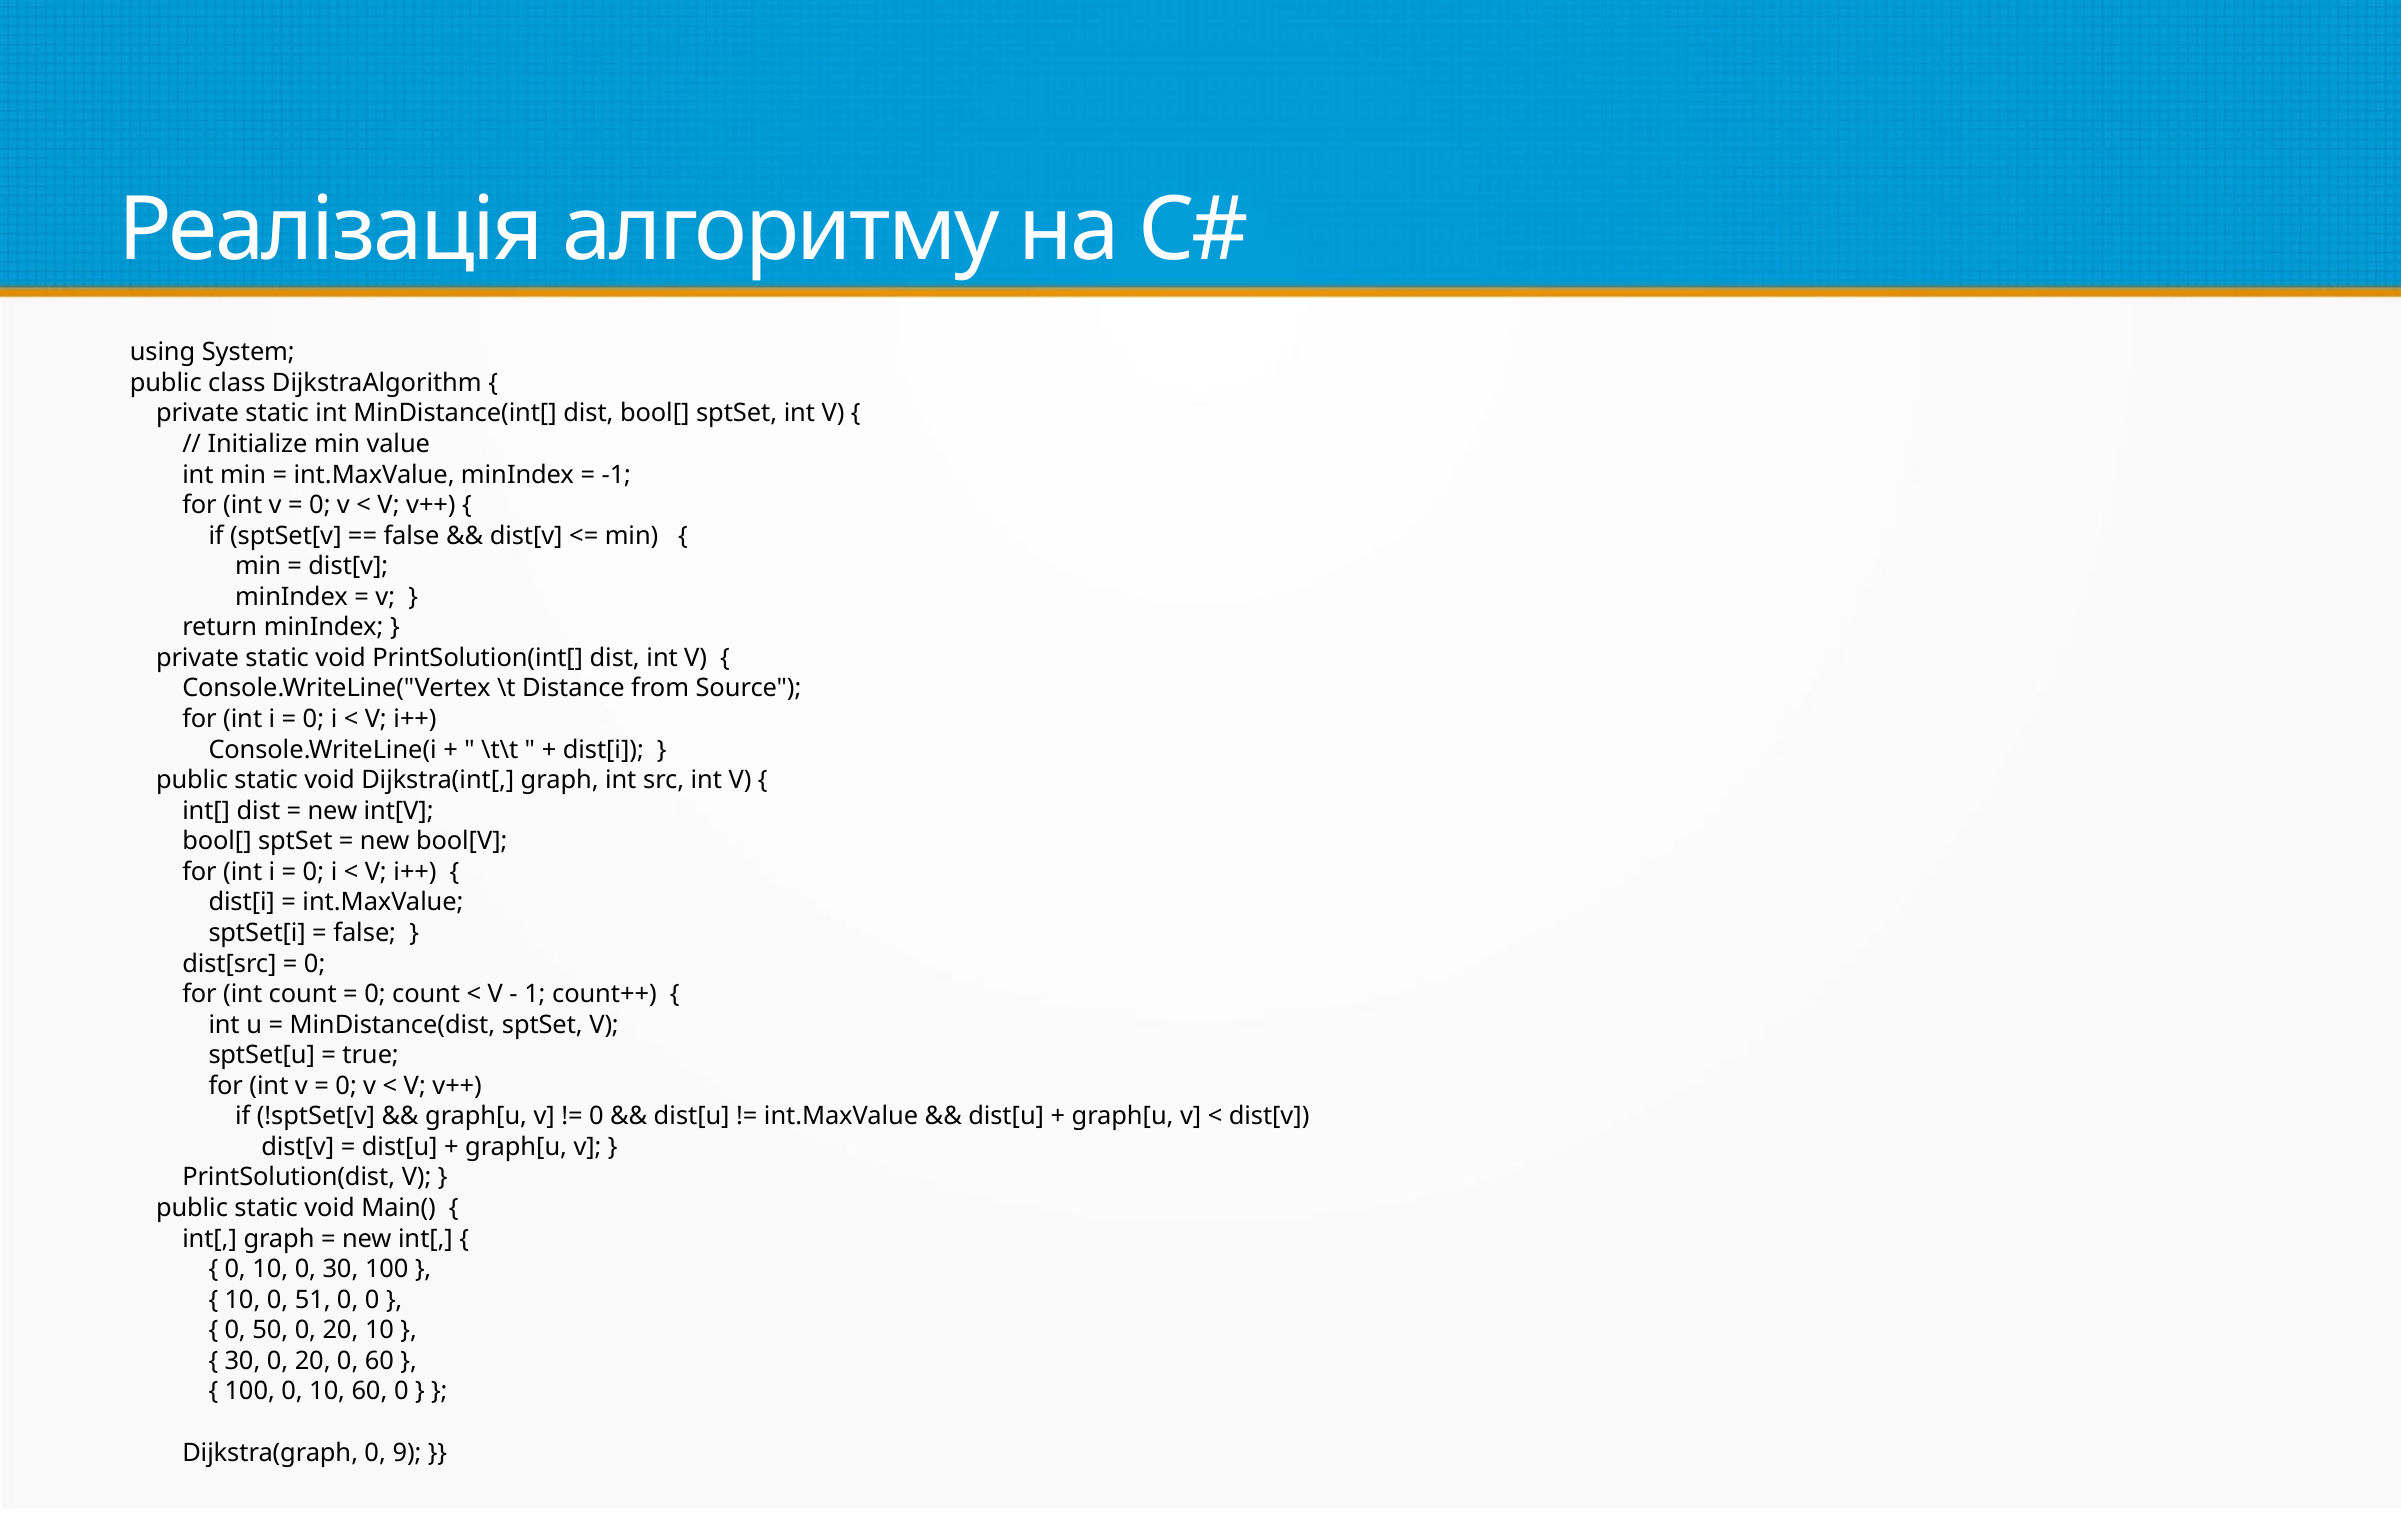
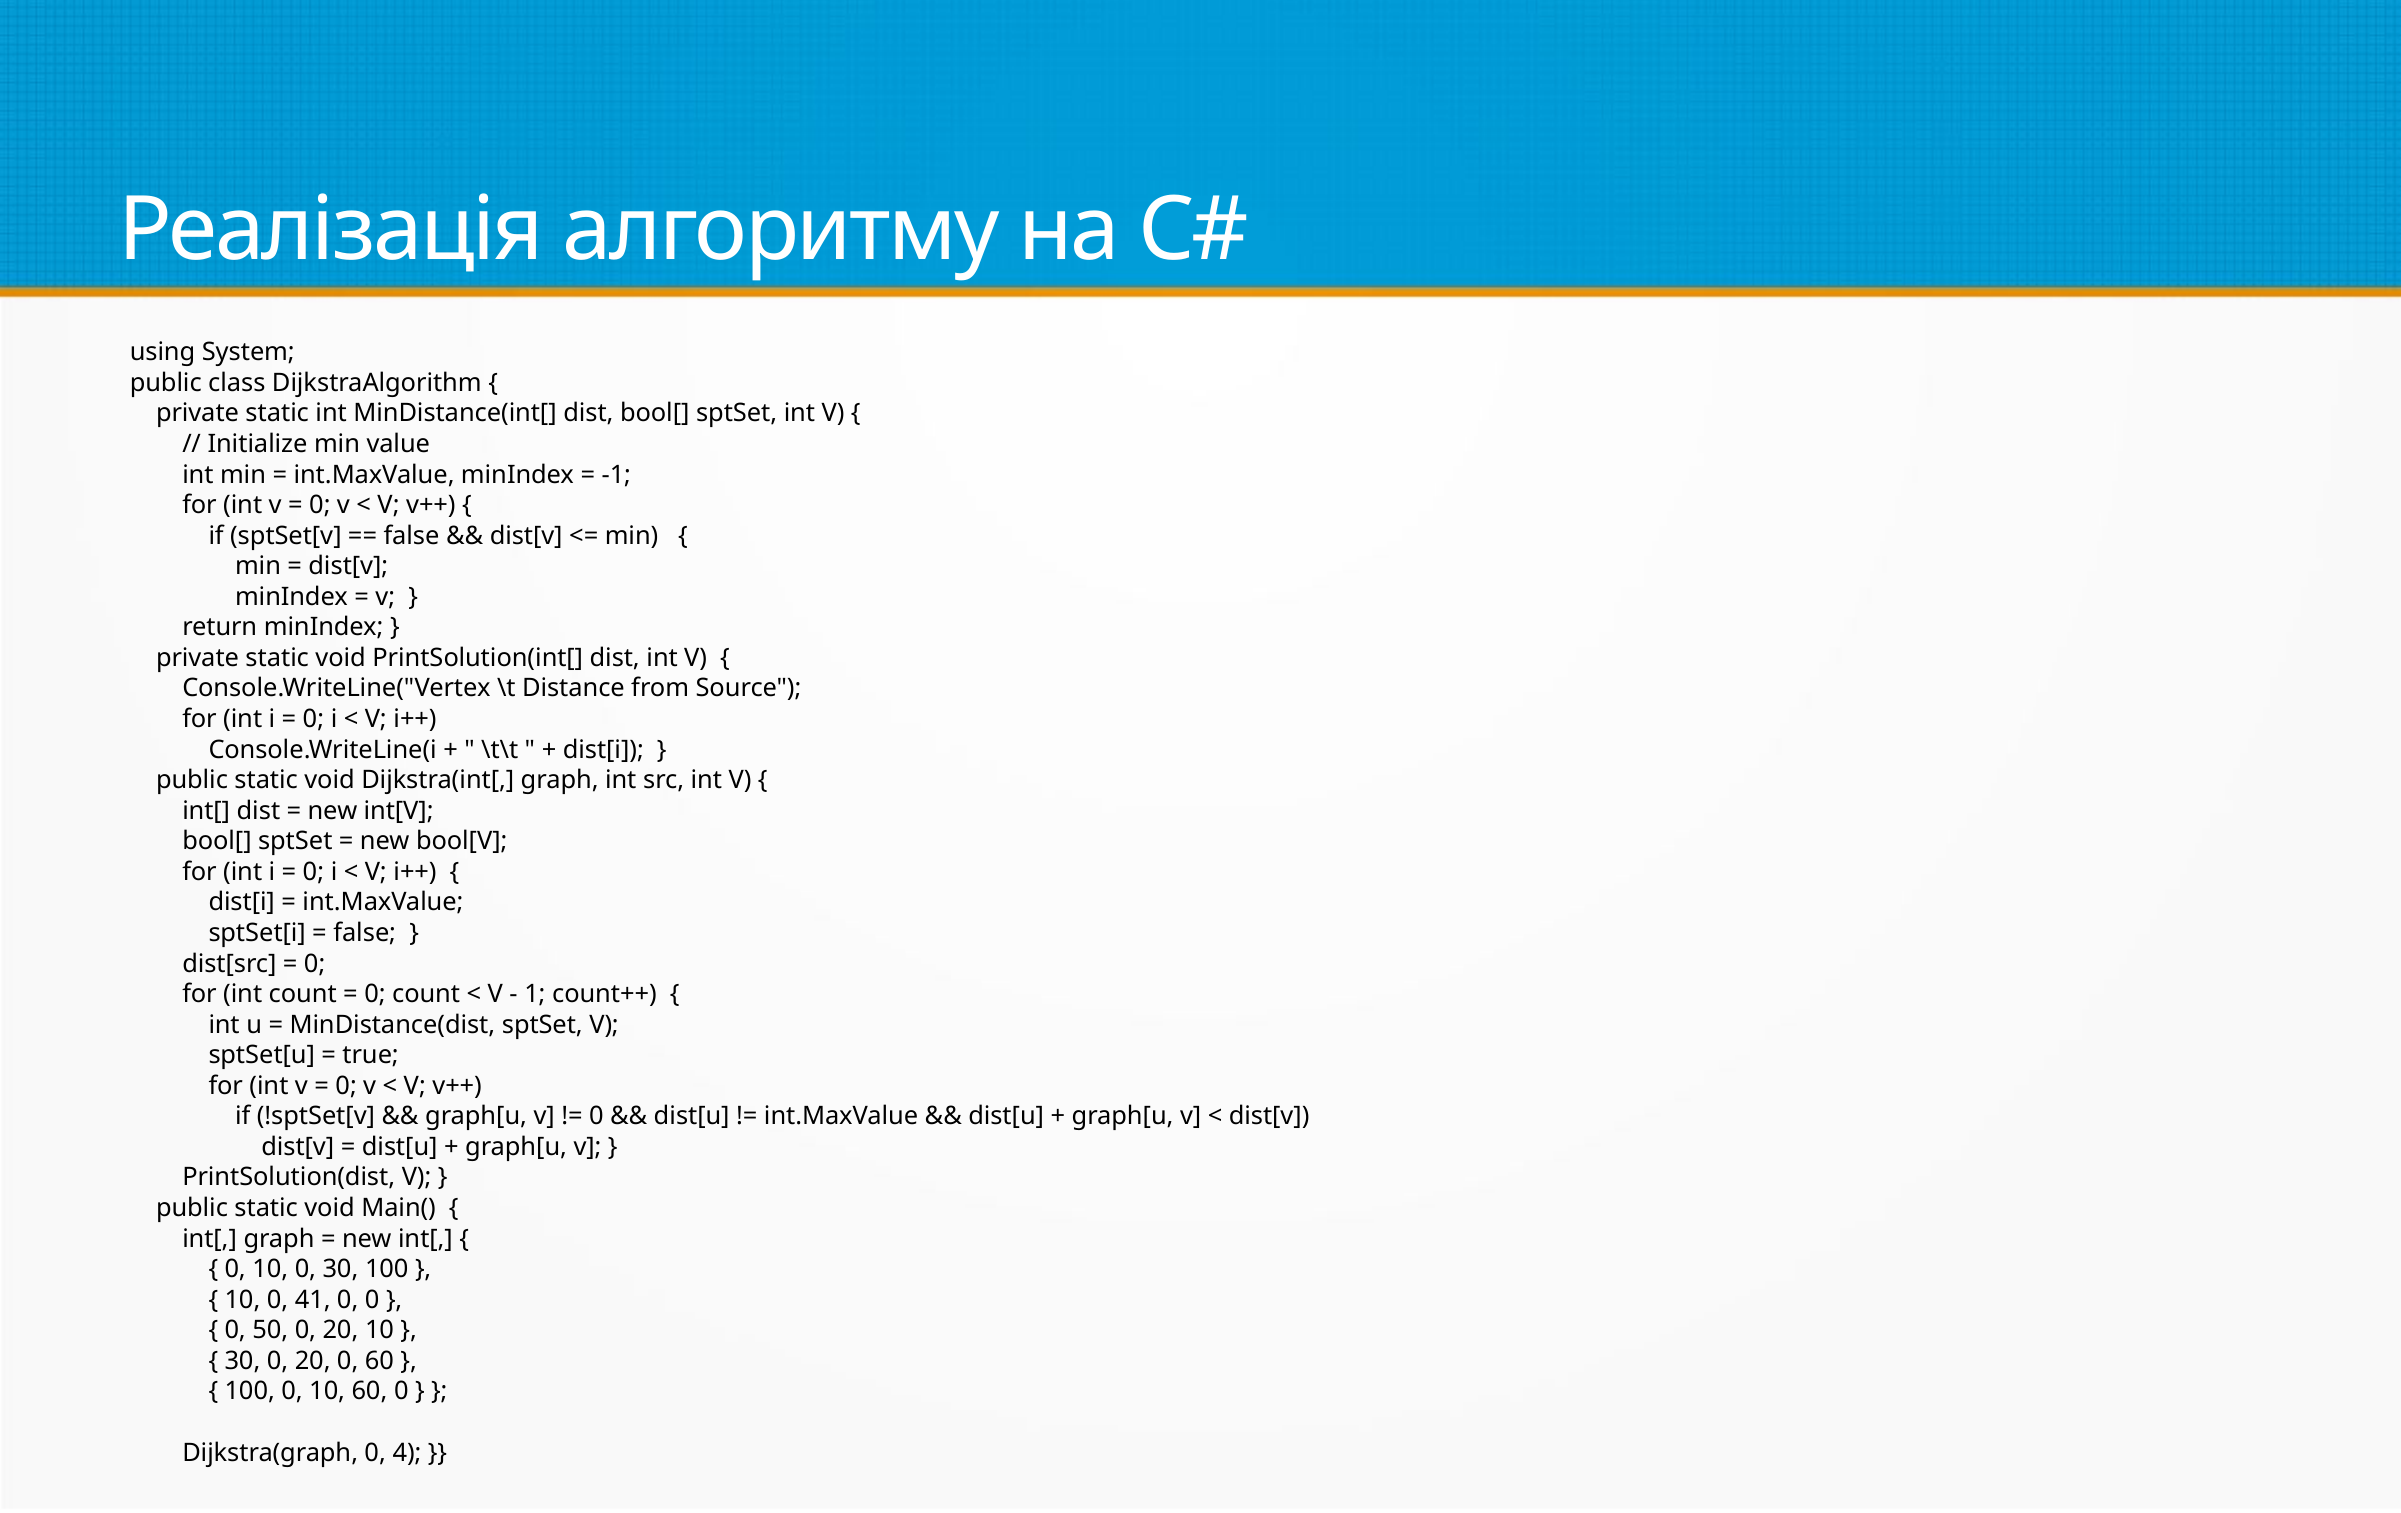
51: 51 -> 41
9: 9 -> 4
